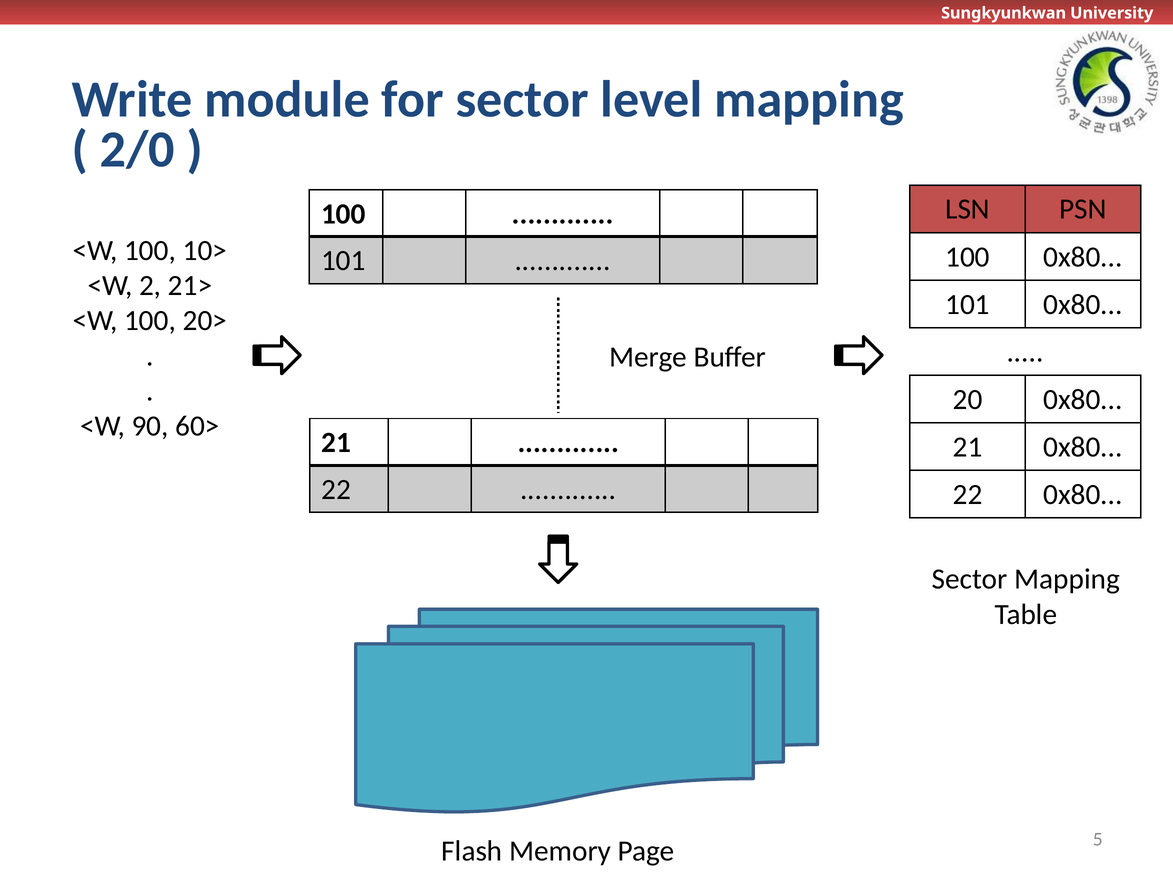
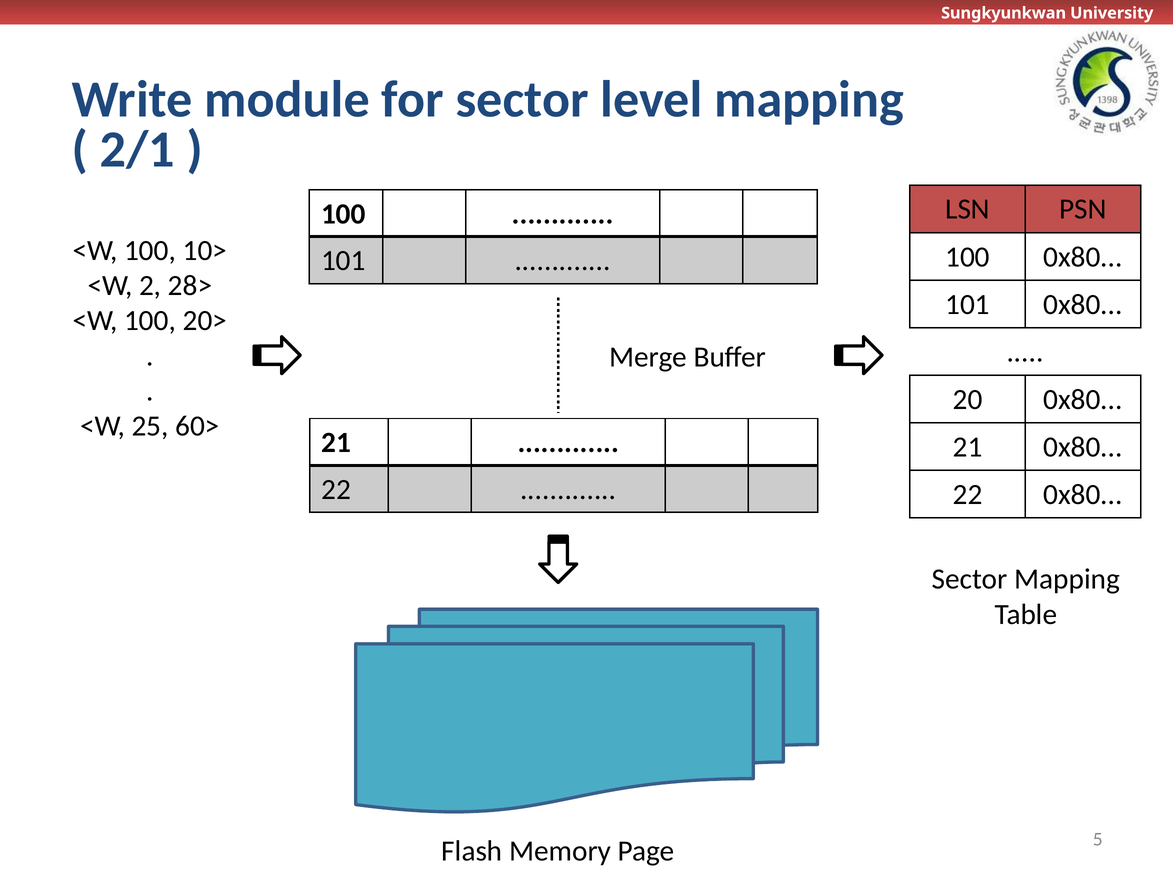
2/0: 2/0 -> 2/1
21>: 21> -> 28>
90: 90 -> 25
